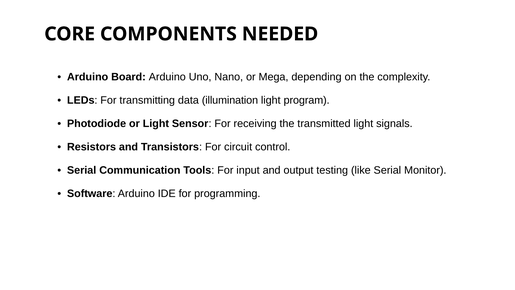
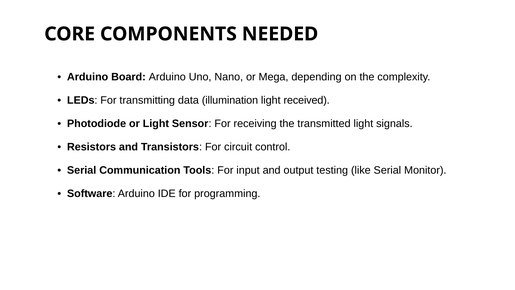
program: program -> received
